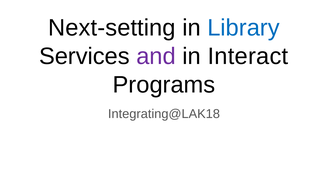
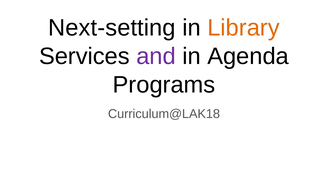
Library colour: blue -> orange
Interact: Interact -> Agenda
Integrating@LAK18: Integrating@LAK18 -> Curriculum@LAK18
